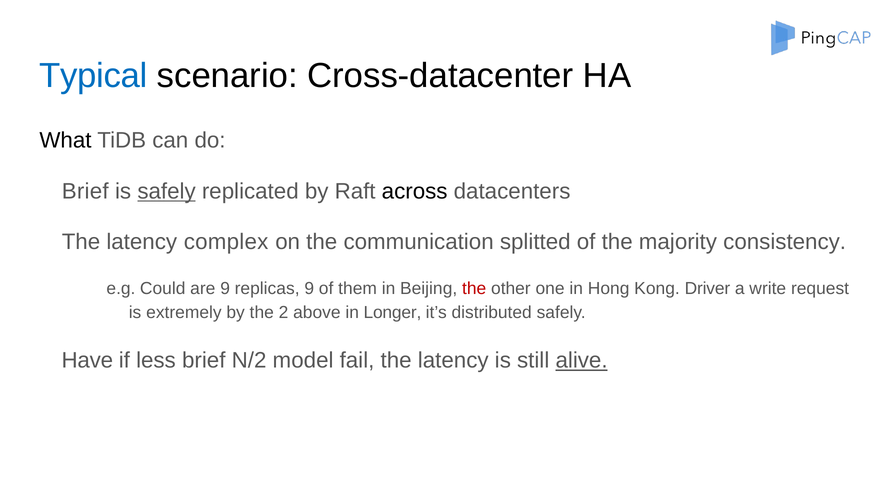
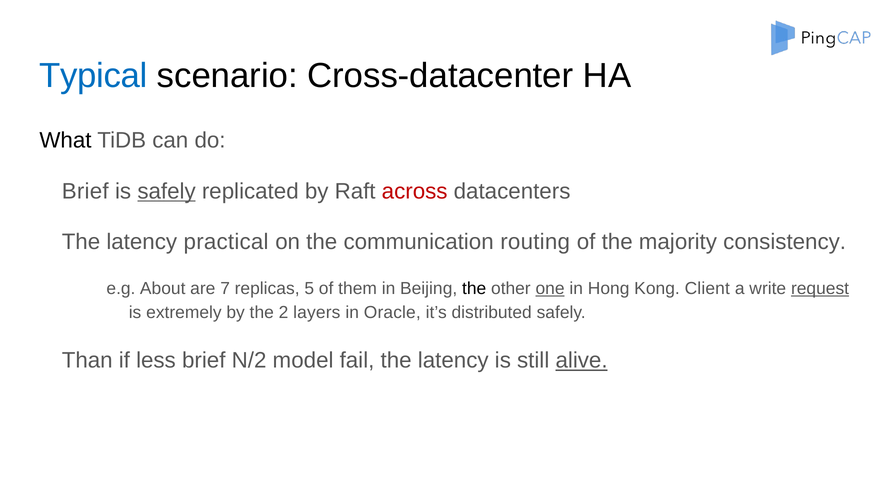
across colour: black -> red
complex: complex -> practical
splitted: splitted -> routing
Could: Could -> About
are 9: 9 -> 7
replicas 9: 9 -> 5
the at (474, 288) colour: red -> black
one underline: none -> present
Driver: Driver -> Client
request underline: none -> present
above: above -> layers
Longer: Longer -> Oracle
Have: Have -> Than
